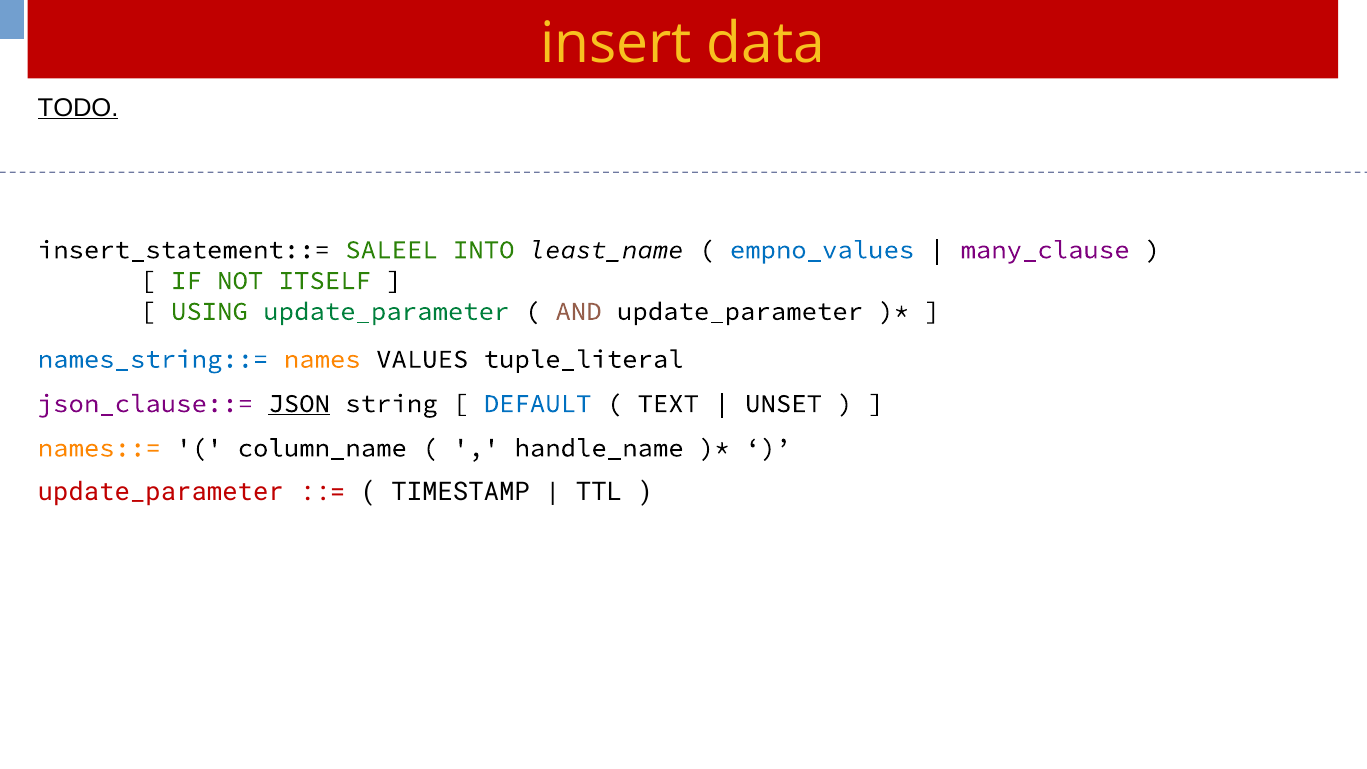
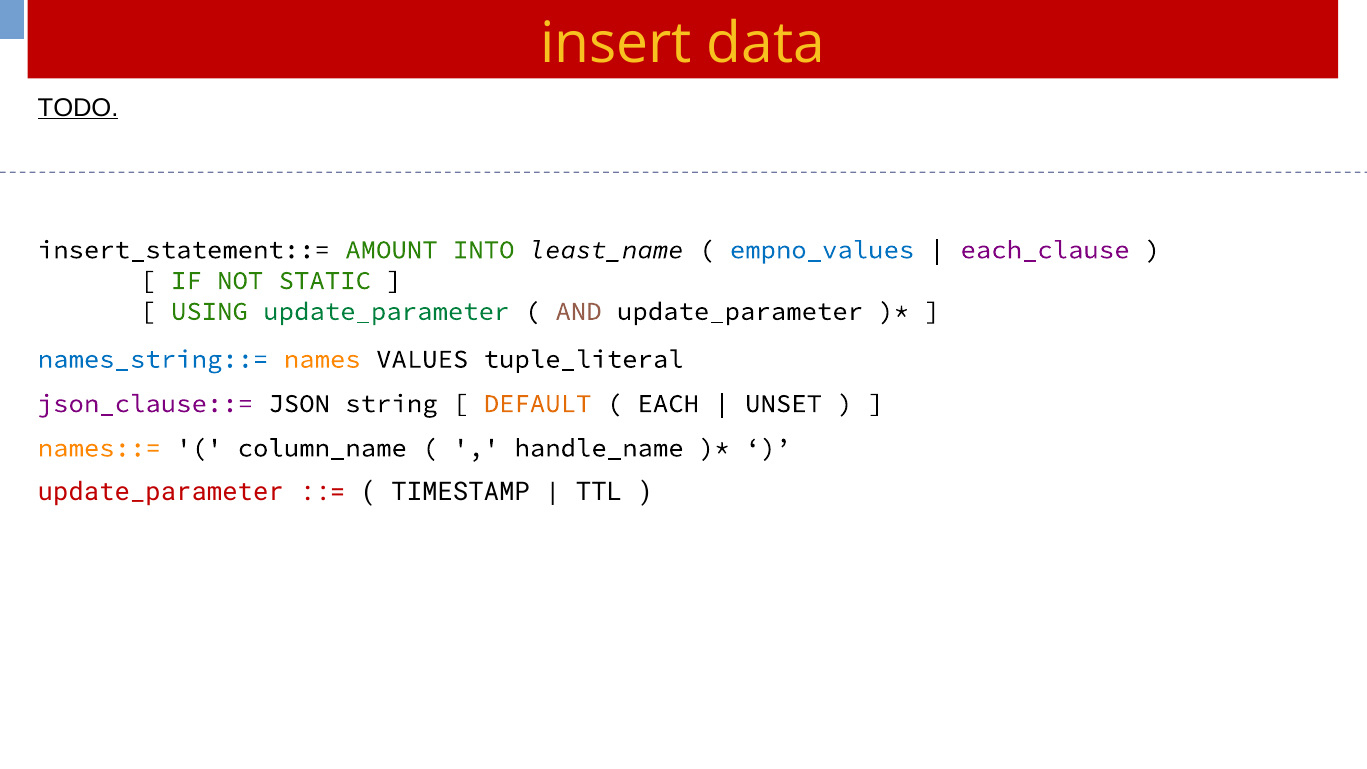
SALEEL: SALEEL -> AMOUNT
many_clause: many_clause -> each_clause
ITSELF: ITSELF -> STATIC
JSON underline: present -> none
DEFAULT colour: blue -> orange
TEXT: TEXT -> EACH
